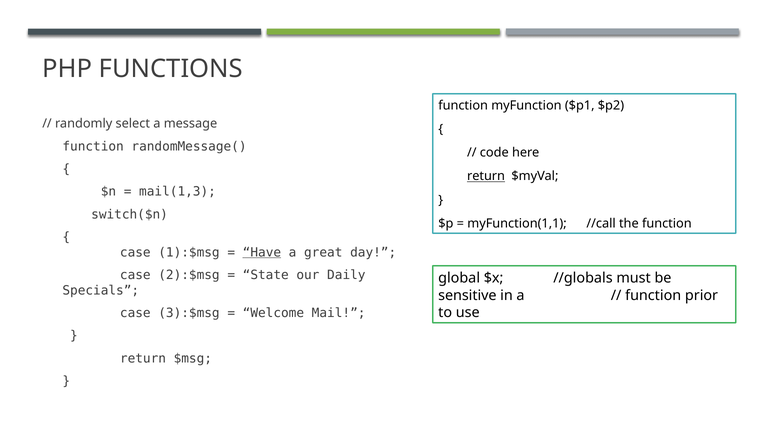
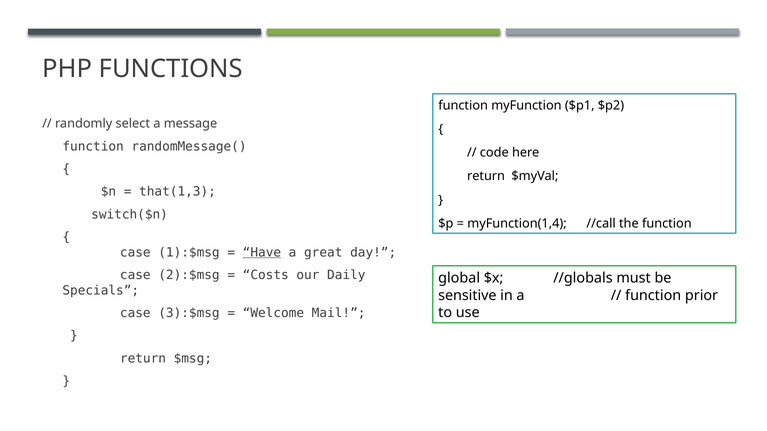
return at (486, 176) underline: present -> none
mail(1,3: mail(1,3 -> that(1,3
myFunction(1,1: myFunction(1,1 -> myFunction(1,4
State: State -> Costs
